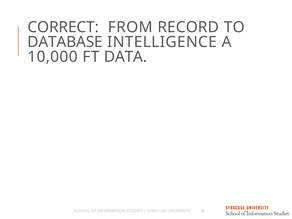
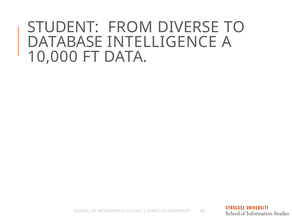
CORRECT: CORRECT -> STUDENT
RECORD: RECORD -> DIVERSE
